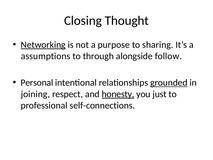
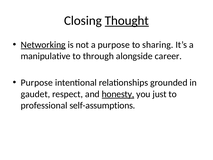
Thought underline: none -> present
assumptions: assumptions -> manipulative
follow: follow -> career
Personal at (37, 83): Personal -> Purpose
grounded underline: present -> none
joining: joining -> gaudet
self-connections: self-connections -> self-assumptions
